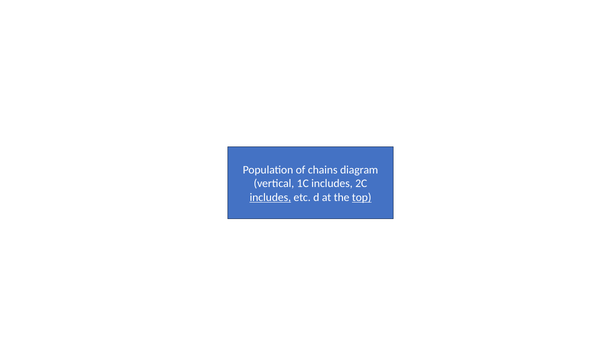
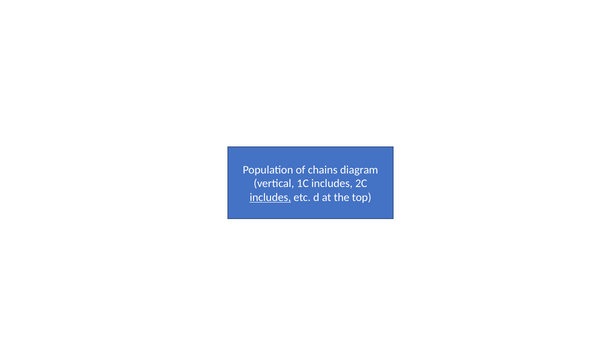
top underline: present -> none
